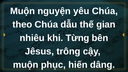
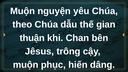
nhiêu: nhiêu -> thuận
Từng: Từng -> Chan
